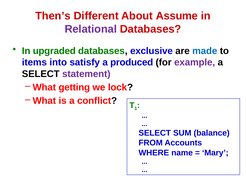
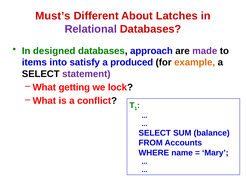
Then’s: Then’s -> Must’s
Assume: Assume -> Latches
upgraded: upgraded -> designed
exclusive: exclusive -> approach
made colour: blue -> purple
example colour: purple -> orange
